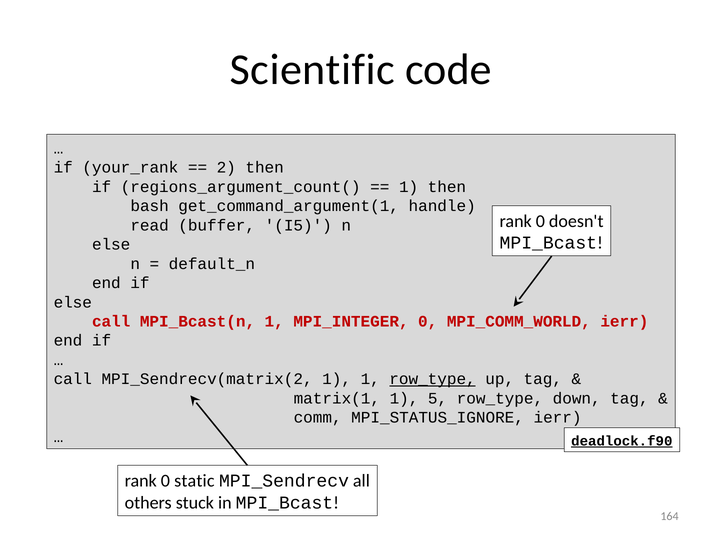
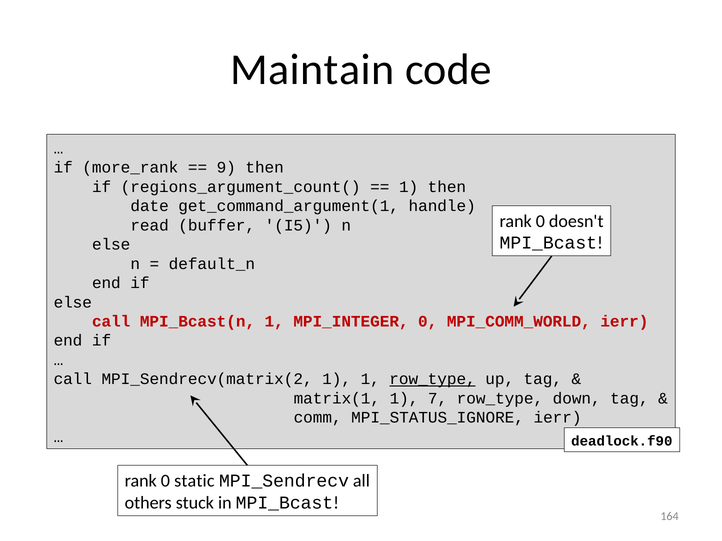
Scientific: Scientific -> Maintain
your_rank: your_rank -> more_rank
2: 2 -> 9
bash: bash -> date
5: 5 -> 7
deadlock.f90 underline: present -> none
